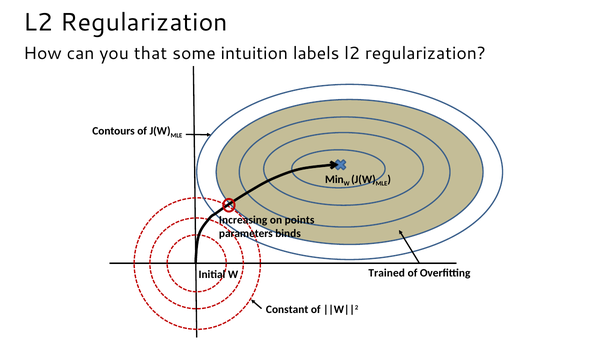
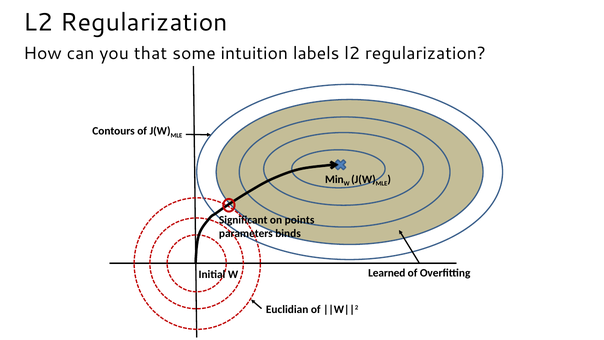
Increasing: Increasing -> Significant
Trained: Trained -> Learned
Constant: Constant -> Euclidian
